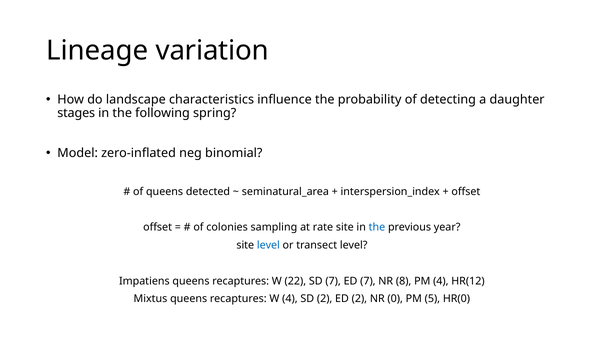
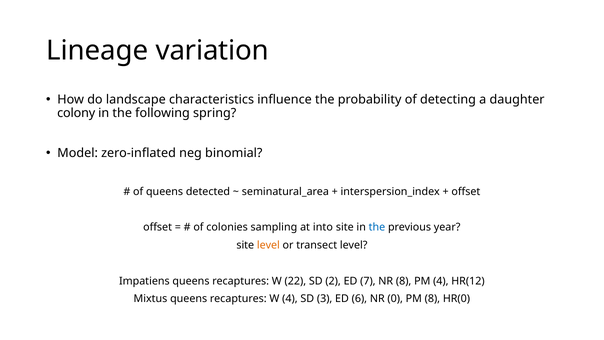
stages: stages -> colony
rate: rate -> into
level at (268, 245) colour: blue -> orange
SD 7: 7 -> 2
SD 2: 2 -> 3
ED 2: 2 -> 6
PM 5: 5 -> 8
